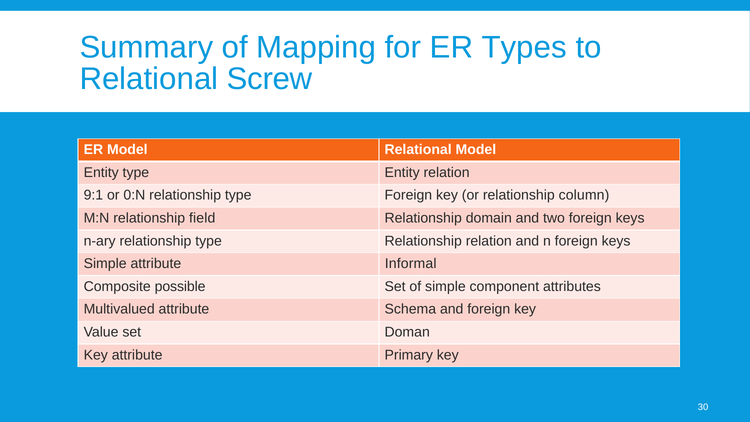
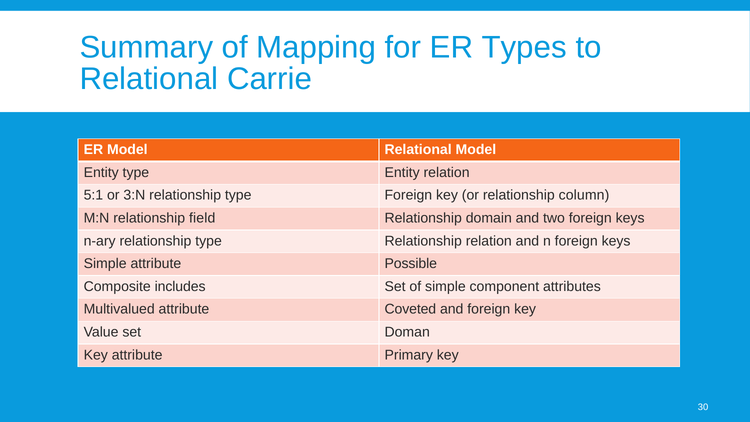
Screw: Screw -> Carrie
9:1: 9:1 -> 5:1
0:N: 0:N -> 3:N
Informal: Informal -> Possible
possible: possible -> includes
Schema: Schema -> Coveted
